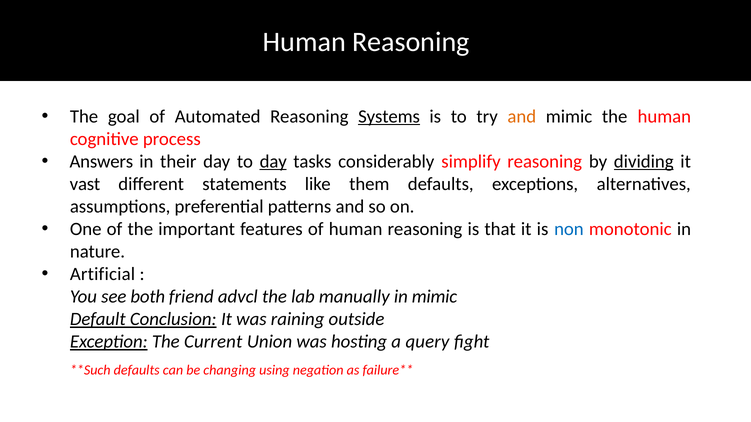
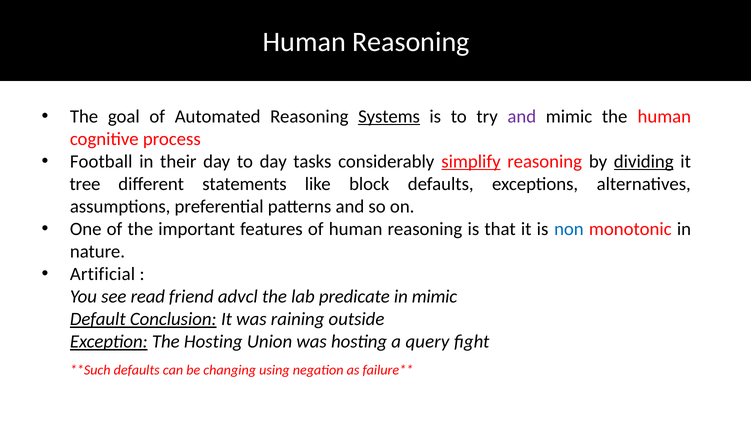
and at (522, 117) colour: orange -> purple
Answers: Answers -> Football
day at (273, 162) underline: present -> none
simplify underline: none -> present
vast: vast -> tree
them: them -> block
both: both -> read
manually: manually -> predicate
The Current: Current -> Hosting
